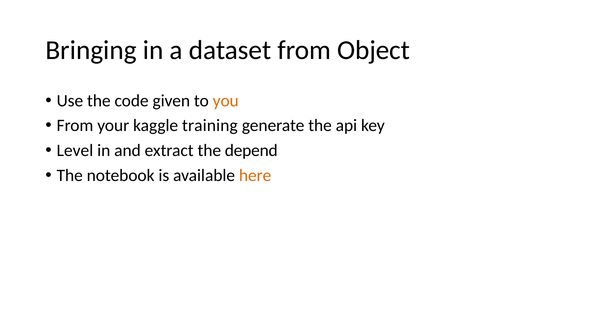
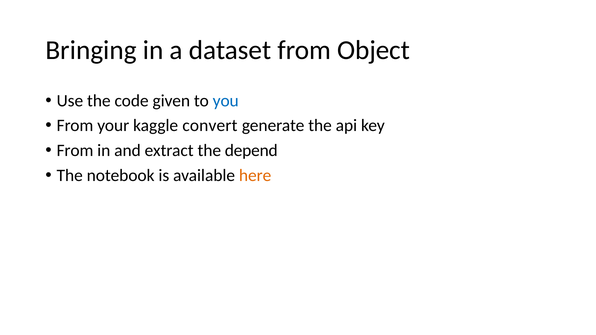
you colour: orange -> blue
training: training -> convert
Level at (75, 151): Level -> From
